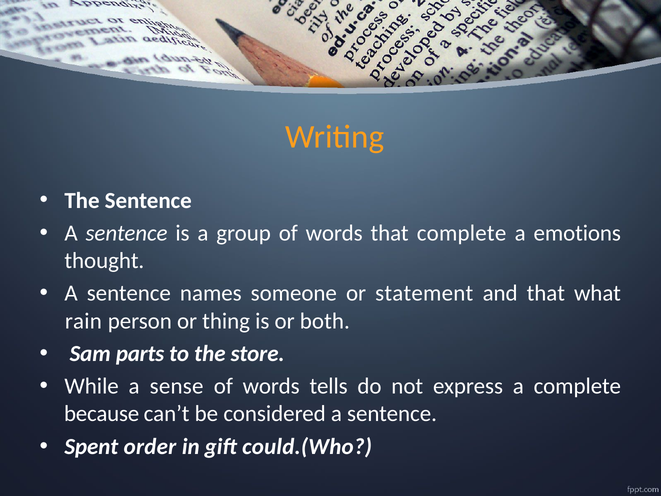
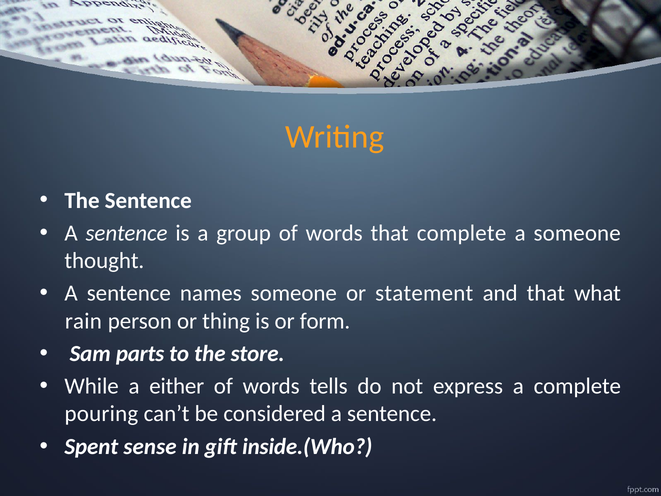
a emotions: emotions -> someone
both: both -> form
sense: sense -> either
because: because -> pouring
order: order -> sense
could.(Who: could.(Who -> inside.(Who
